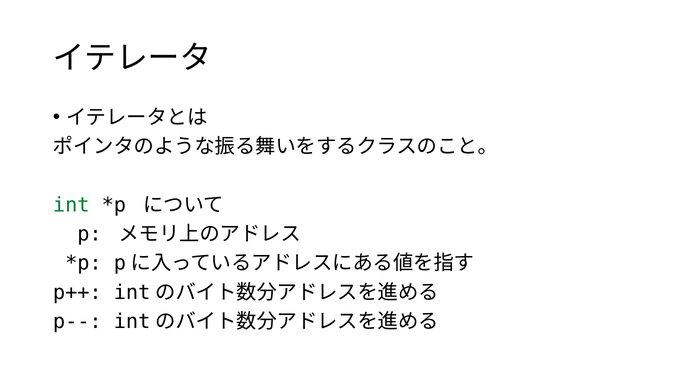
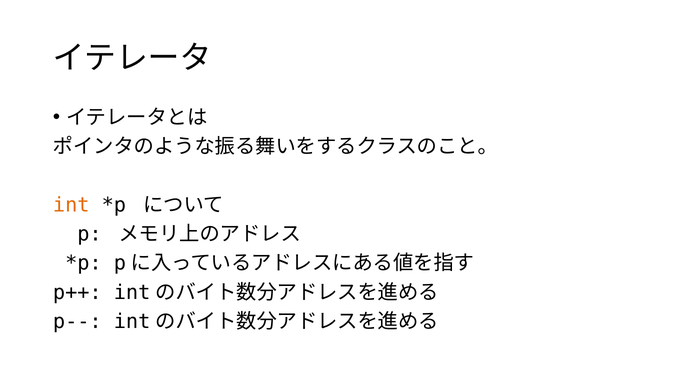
int colour: green -> orange
